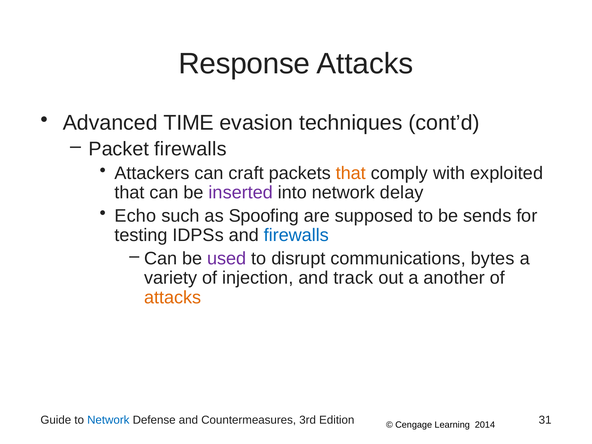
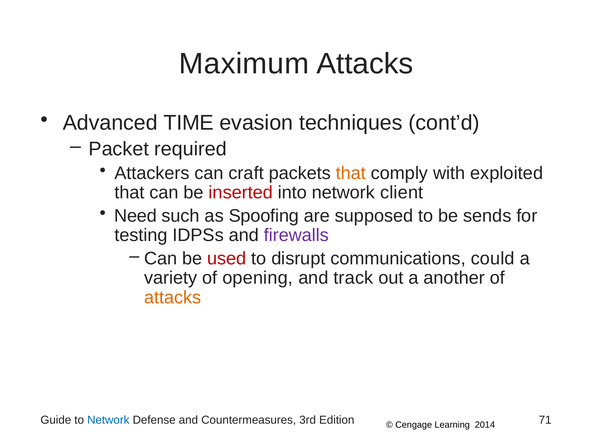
Response: Response -> Maximum
Packet firewalls: firewalls -> required
inserted colour: purple -> red
delay: delay -> client
Echo: Echo -> Need
firewalls at (296, 235) colour: blue -> purple
used colour: purple -> red
bytes: bytes -> could
injection: injection -> opening
31: 31 -> 71
